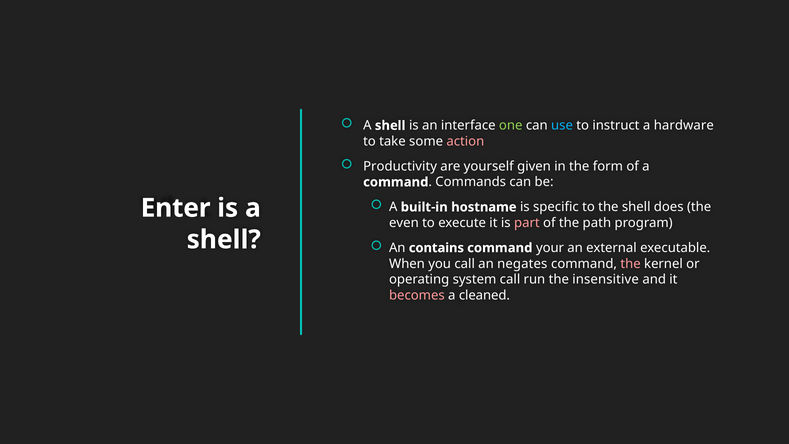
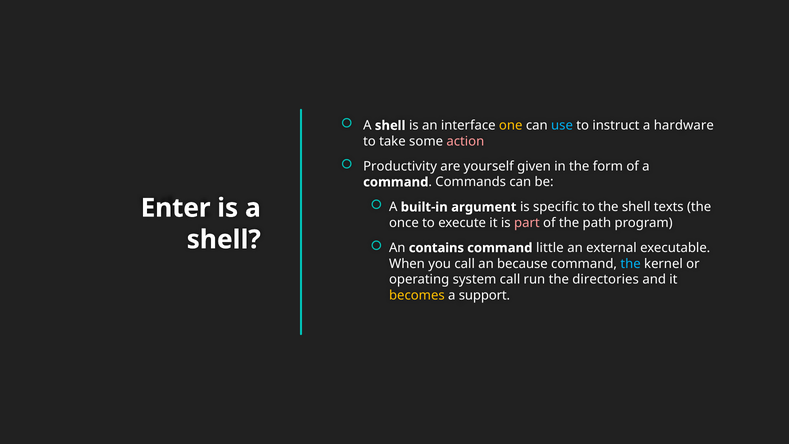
one colour: light green -> yellow
hostname: hostname -> argument
does: does -> texts
even: even -> once
your: your -> little
negates: negates -> because
the at (631, 264) colour: pink -> light blue
insensitive: insensitive -> directories
becomes colour: pink -> yellow
cleaned: cleaned -> support
